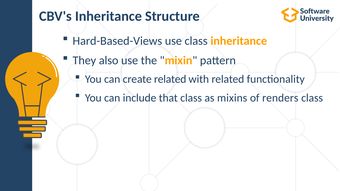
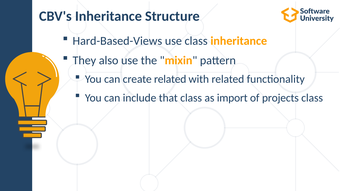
mixins: mixins -> import
renders: renders -> projects
